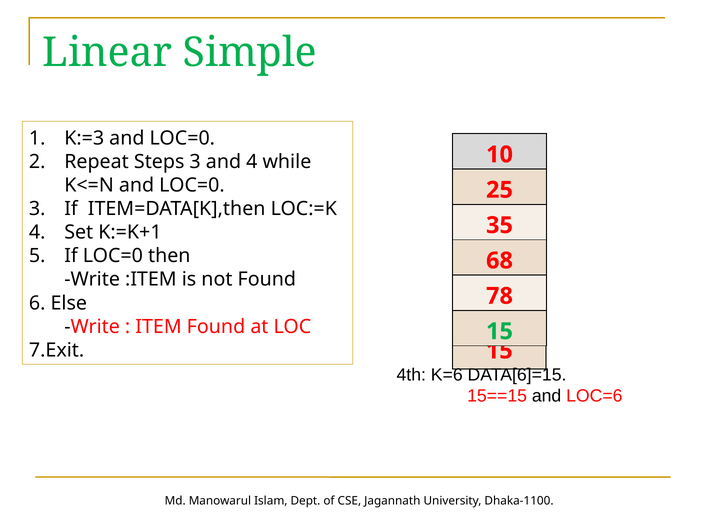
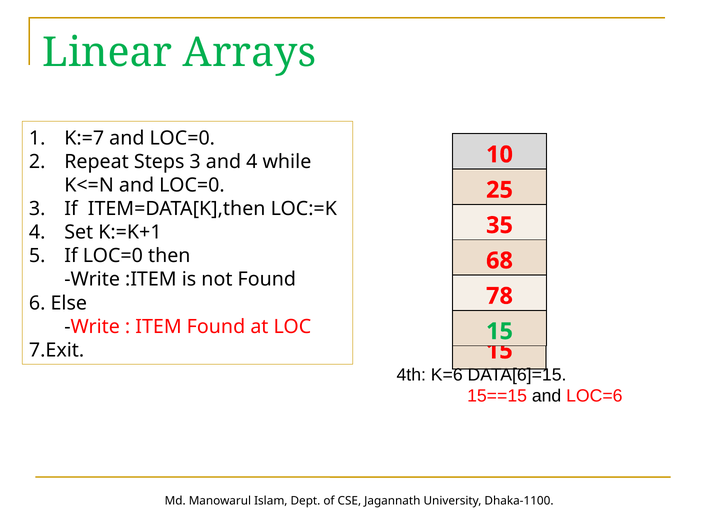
Simple: Simple -> Arrays
K:=3: K:=3 -> K:=7
